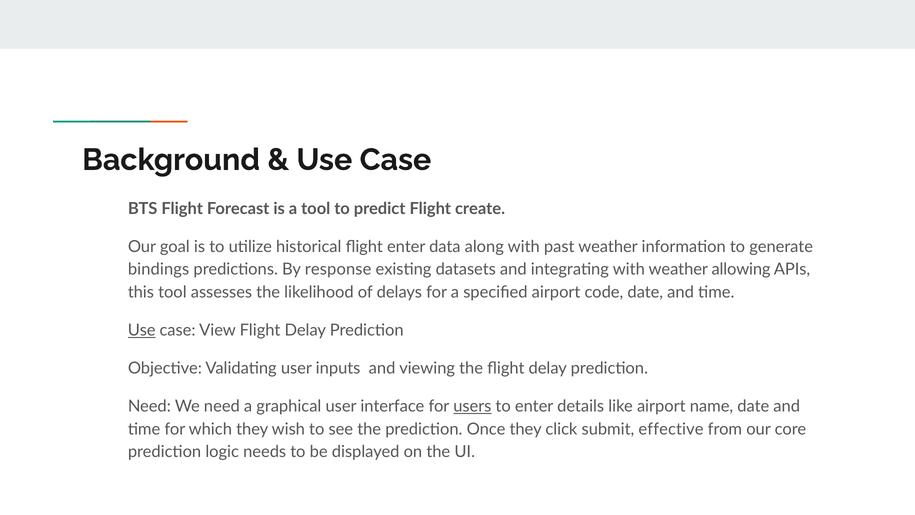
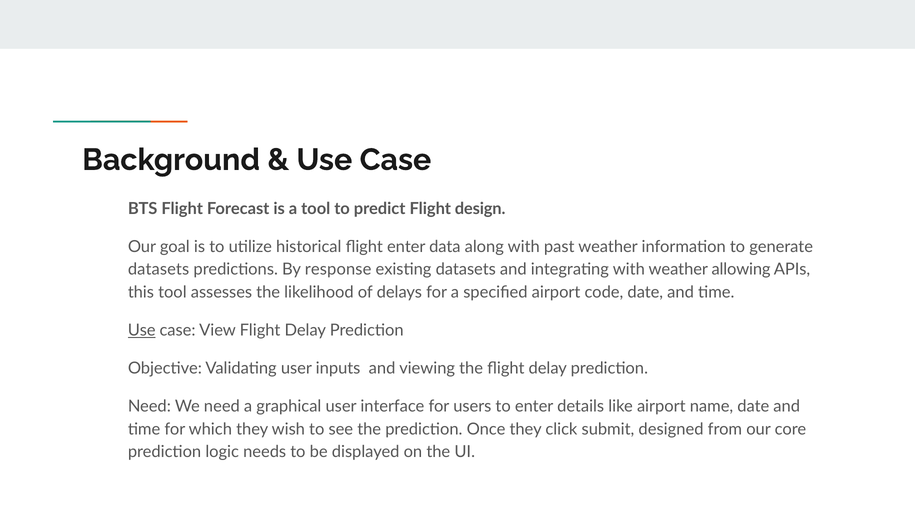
create: create -> design
bindings at (159, 269): bindings -> datasets
users underline: present -> none
effective: effective -> designed
